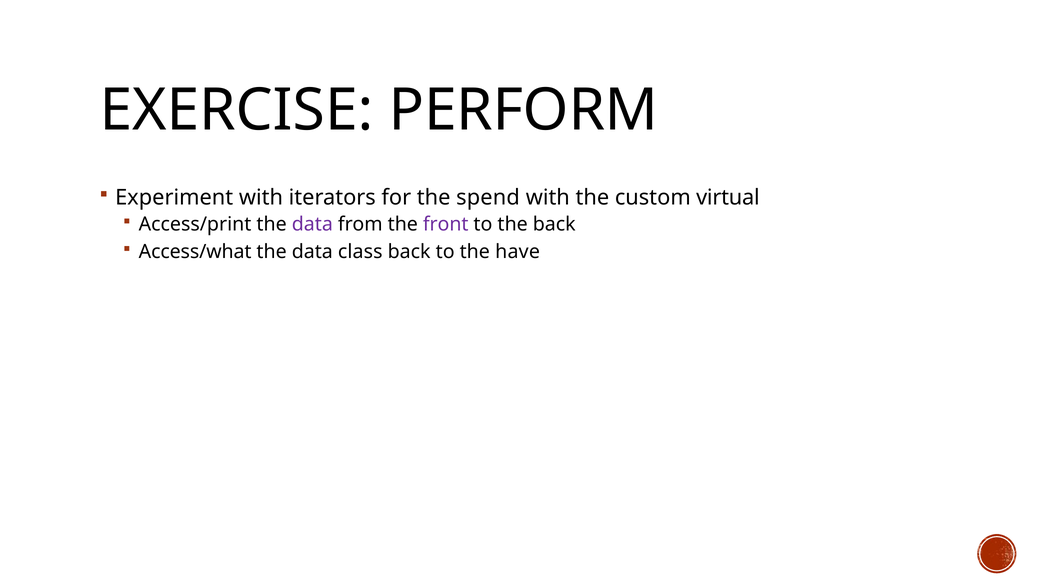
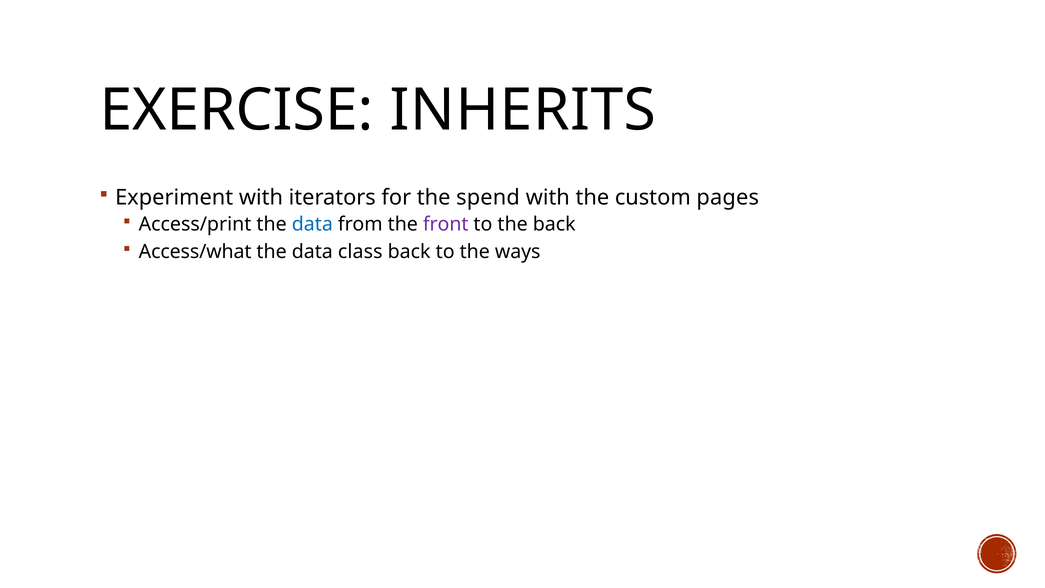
PERFORM: PERFORM -> INHERITS
virtual: virtual -> pages
data at (312, 224) colour: purple -> blue
have: have -> ways
